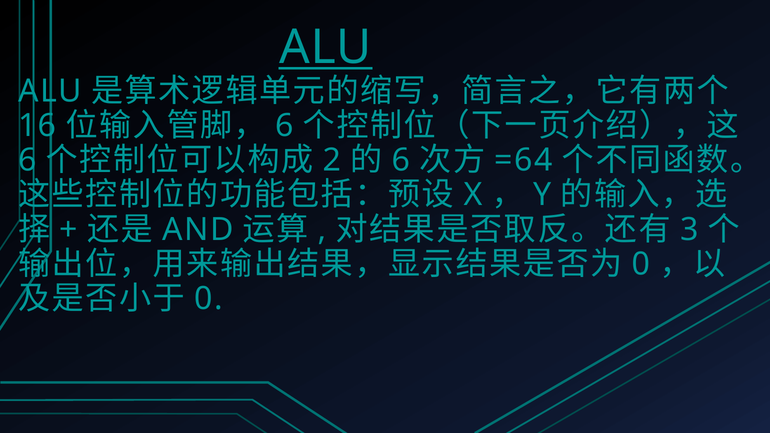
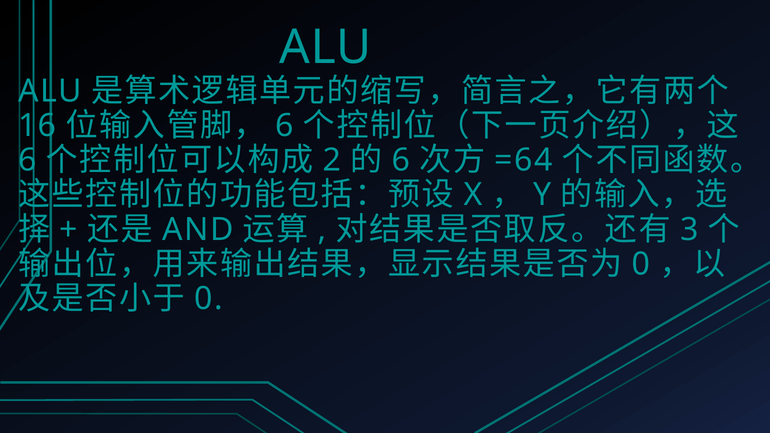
ALU at (325, 48) underline: present -> none
